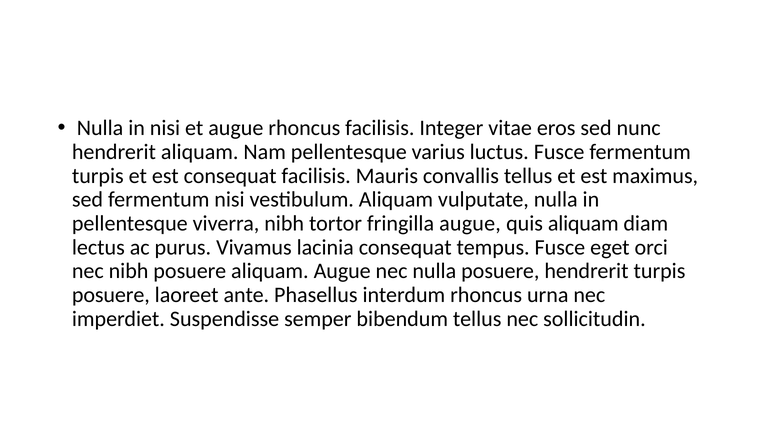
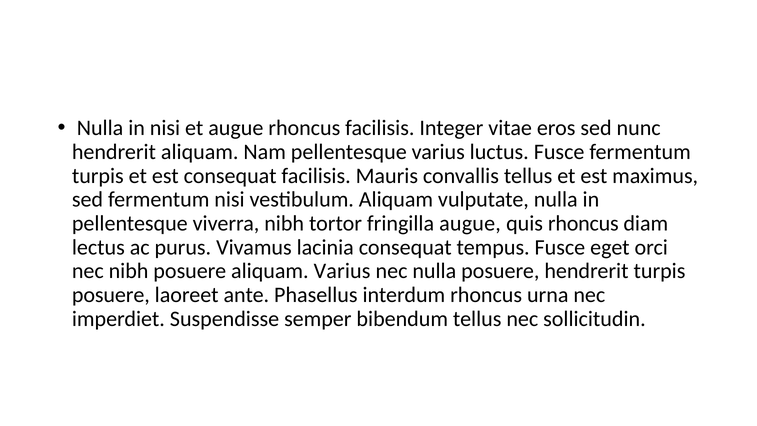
quis aliquam: aliquam -> rhoncus
aliquam Augue: Augue -> Varius
